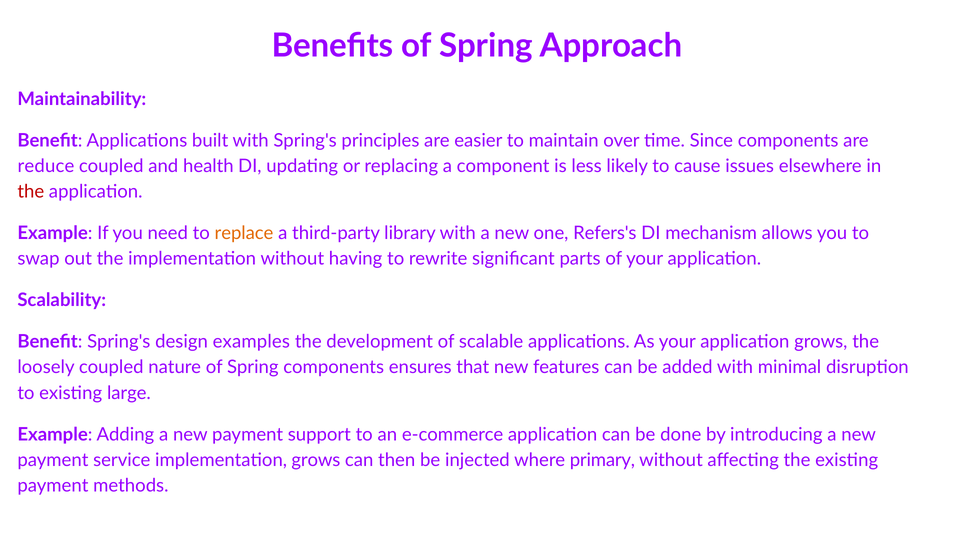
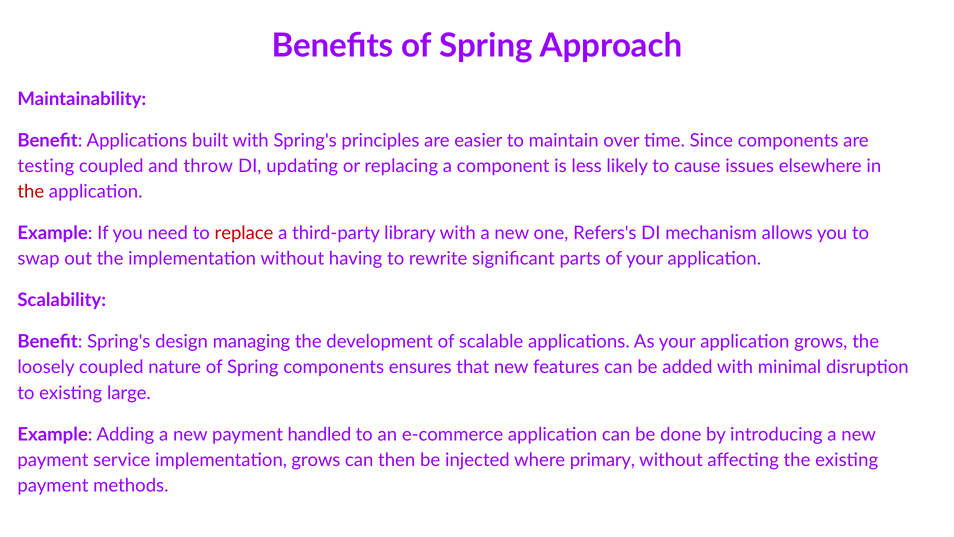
reduce: reduce -> testing
health: health -> throw
replace colour: orange -> red
examples: examples -> managing
support: support -> handled
